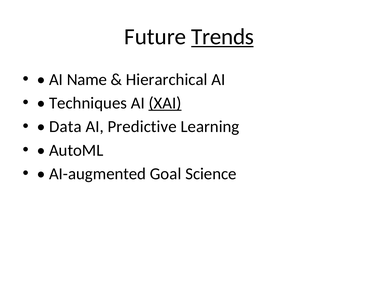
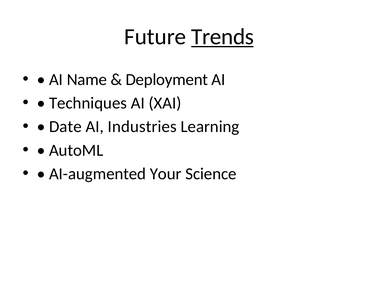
Hierarchical: Hierarchical -> Deployment
XAI underline: present -> none
Data: Data -> Date
Predictive: Predictive -> Industries
Goal: Goal -> Your
